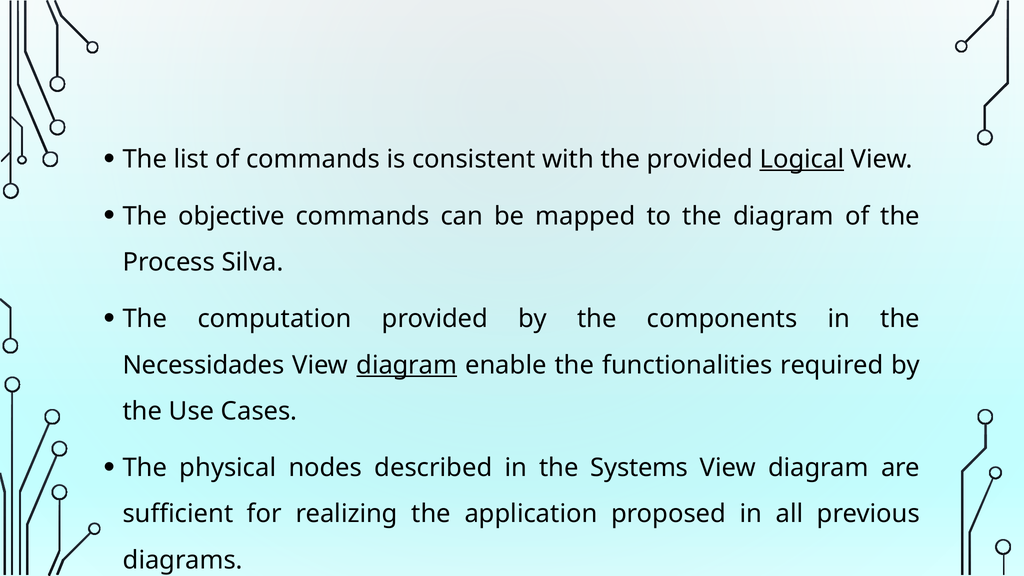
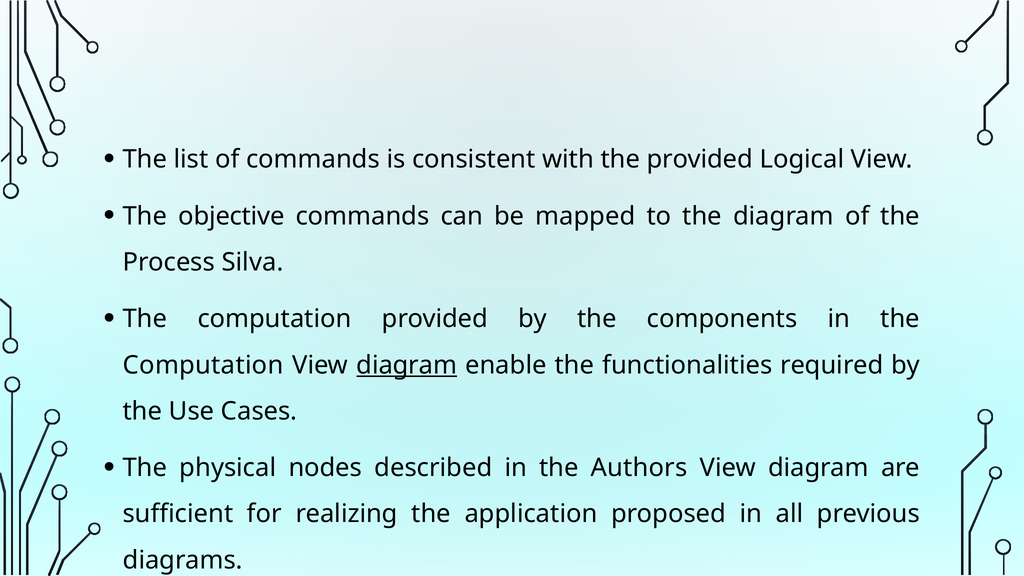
Logical underline: present -> none
Necessidades at (204, 365): Necessidades -> Computation
Systems: Systems -> Authors
